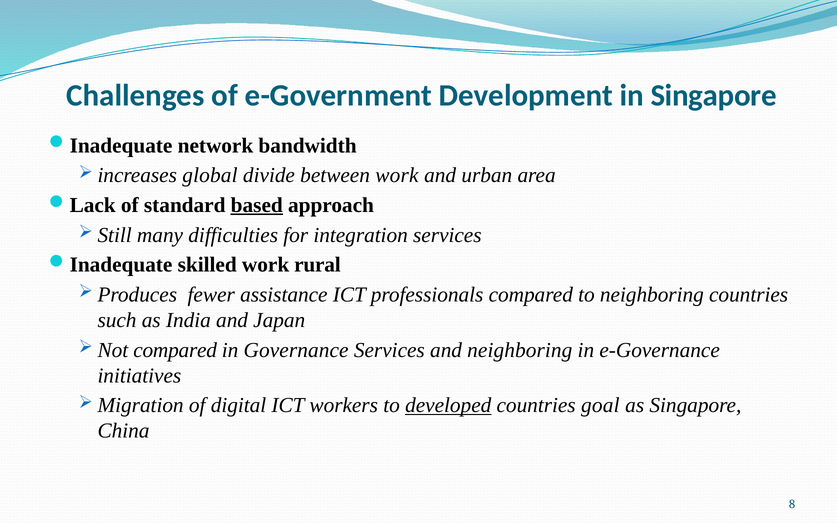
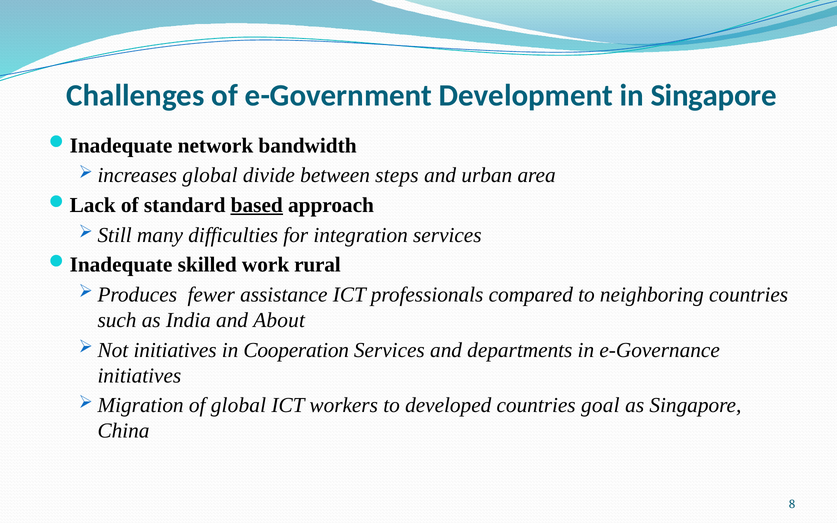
between work: work -> steps
Japan: Japan -> About
compared at (175, 350): compared -> initiatives
Governance: Governance -> Cooperation
and neighboring: neighboring -> departments
of digital: digital -> global
developed underline: present -> none
